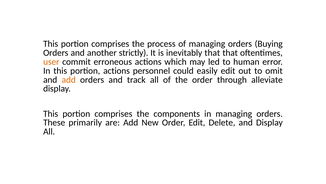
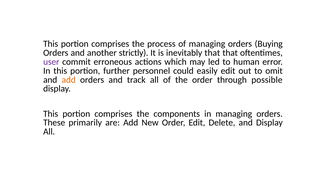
user colour: orange -> purple
portion actions: actions -> further
alleviate: alleviate -> possible
